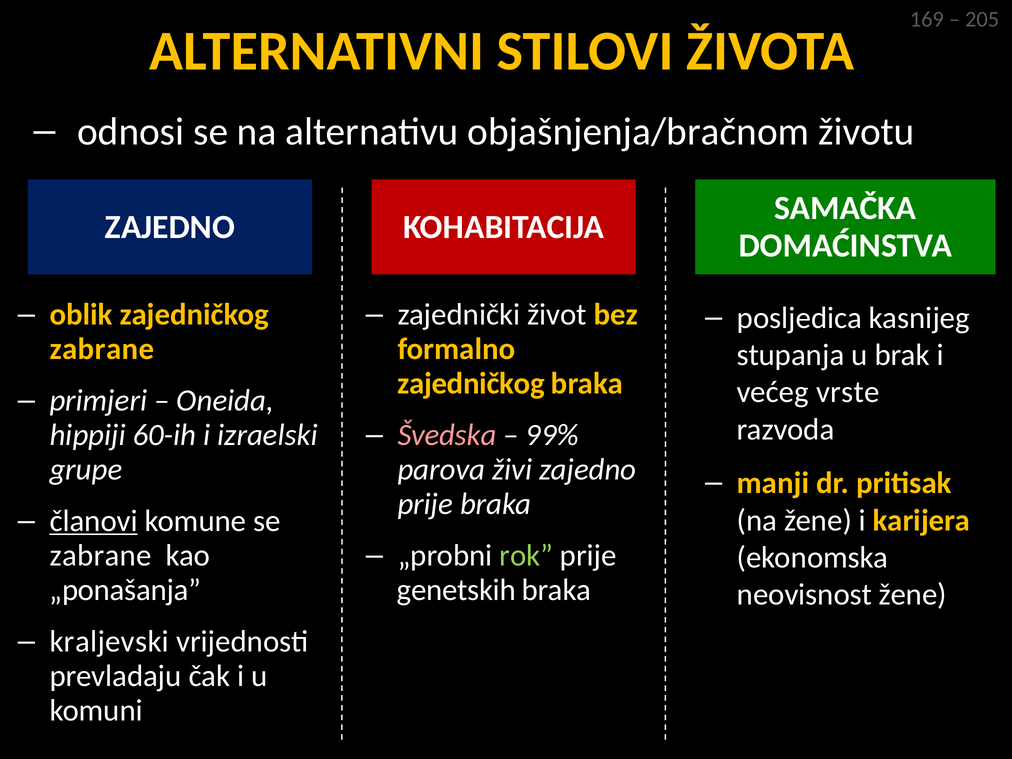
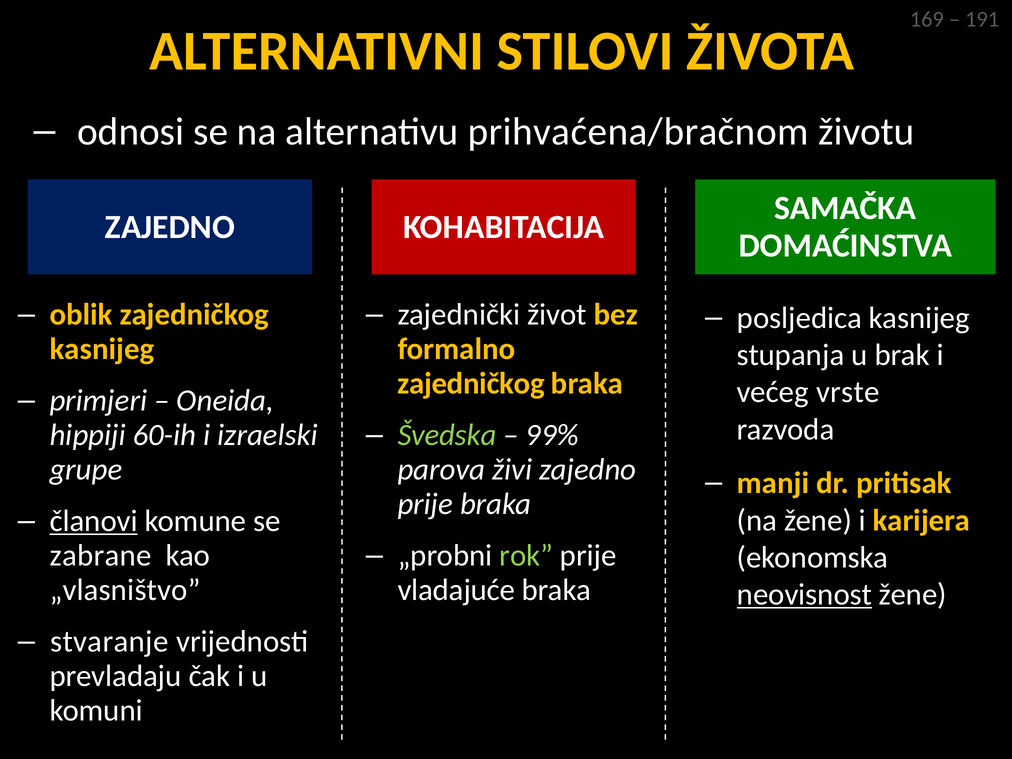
205: 205 -> 191
objašnjenja/bračnom: objašnjenja/bračnom -> prihvaćena/bračnom
zabrane at (102, 349): zabrane -> kasnijeg
Švedska colour: pink -> light green
„ponašanja: „ponašanja -> „vlasništvo
genetskih: genetskih -> vladajuće
neovisnost underline: none -> present
kraljevski: kraljevski -> stvaranje
